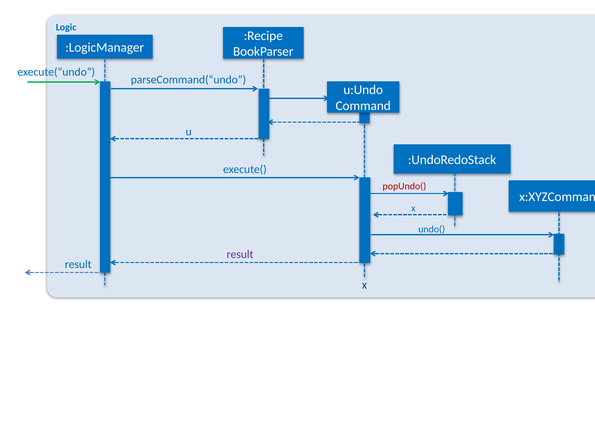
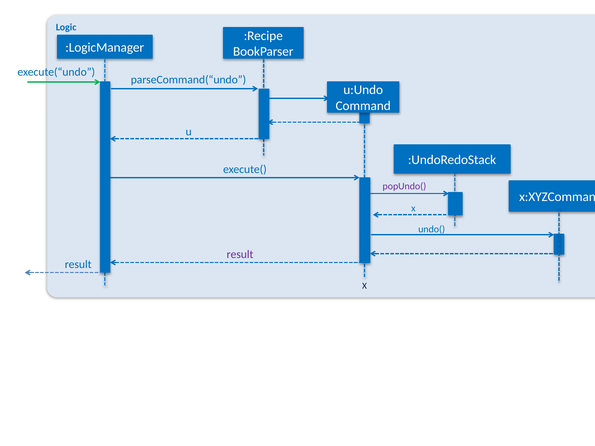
popUndo( colour: red -> purple
